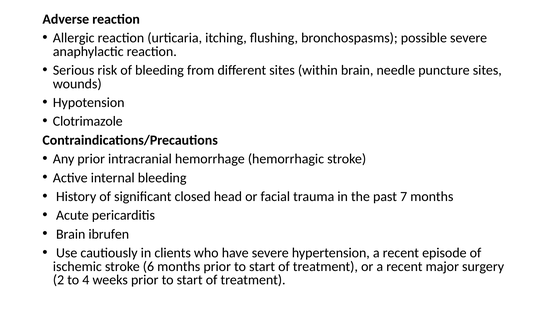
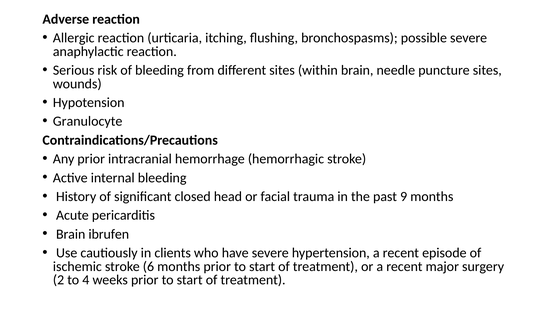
Clotrimazole: Clotrimazole -> Granulocyte
7: 7 -> 9
